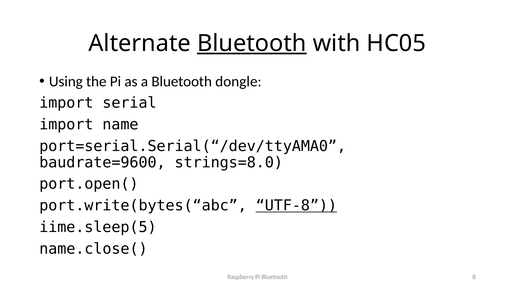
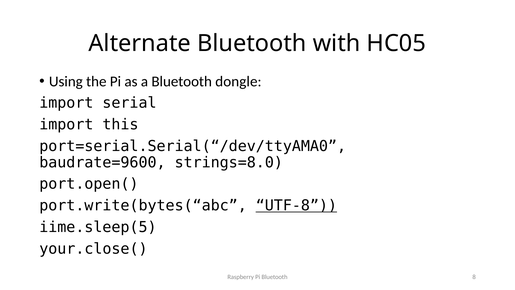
Bluetooth at (252, 43) underline: present -> none
name: name -> this
name.close(: name.close( -> your.close(
